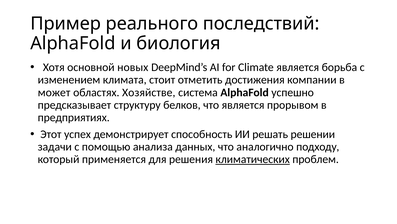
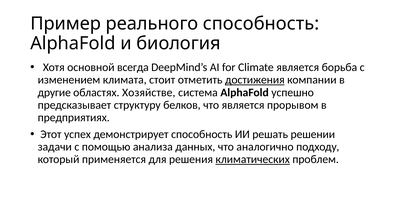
реального последствий: последствий -> способность
новых: новых -> всегда
достижения underline: none -> present
может: может -> другие
